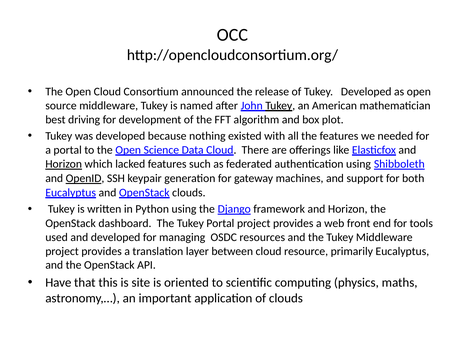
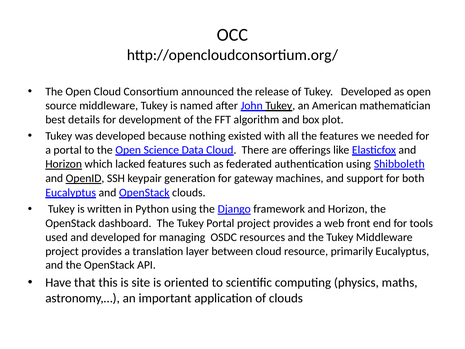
driving: driving -> details
